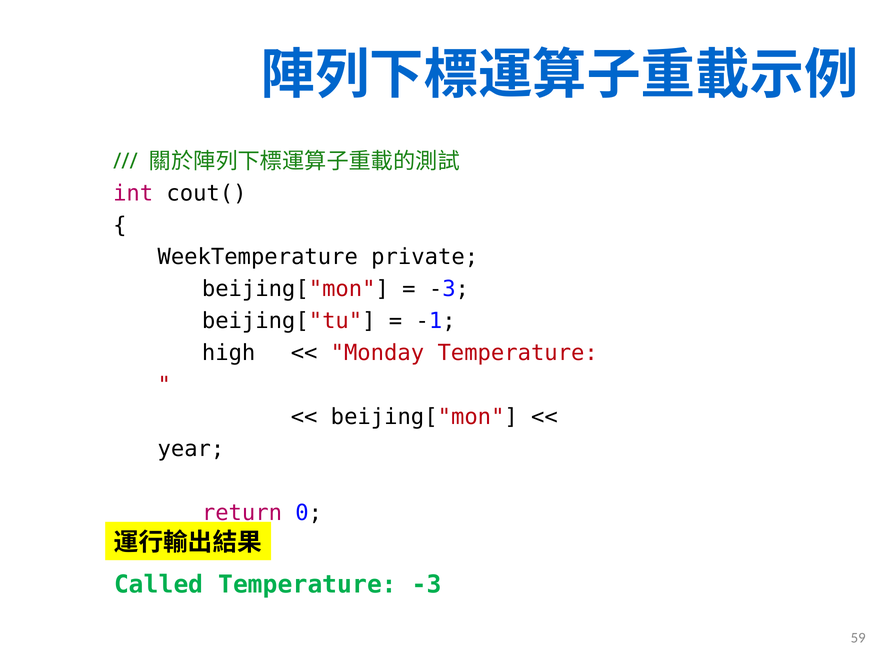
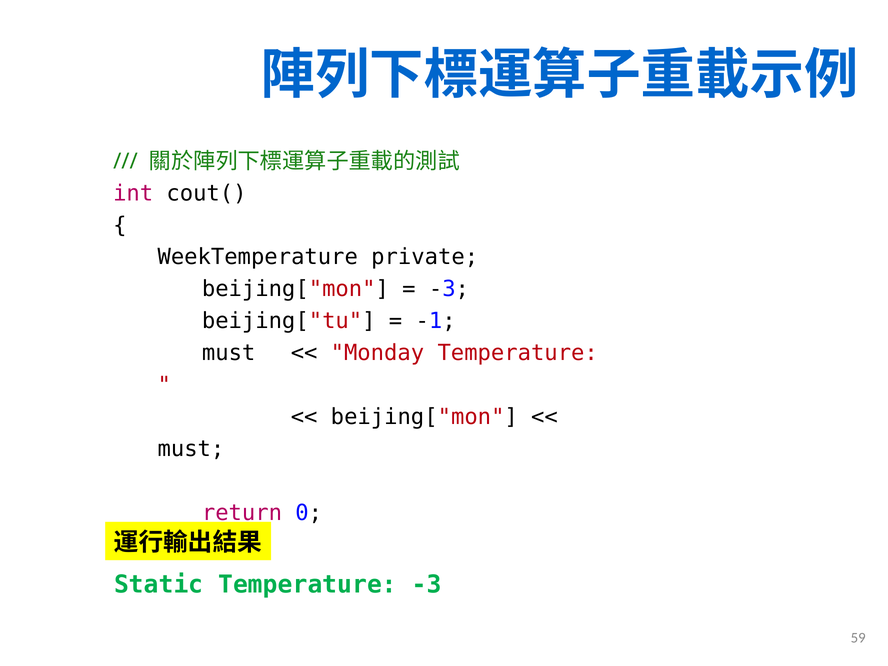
high at (229, 353): high -> must
year at (191, 449): year -> must
Called: Called -> Static
